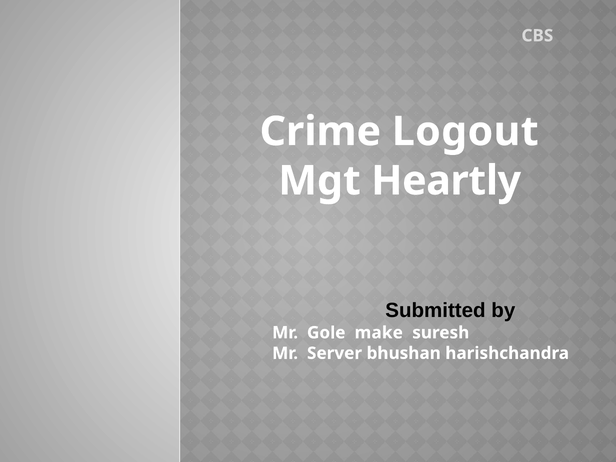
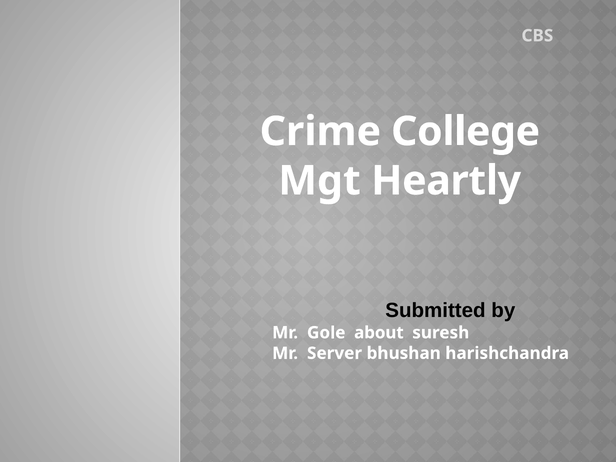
Logout: Logout -> College
make: make -> about
